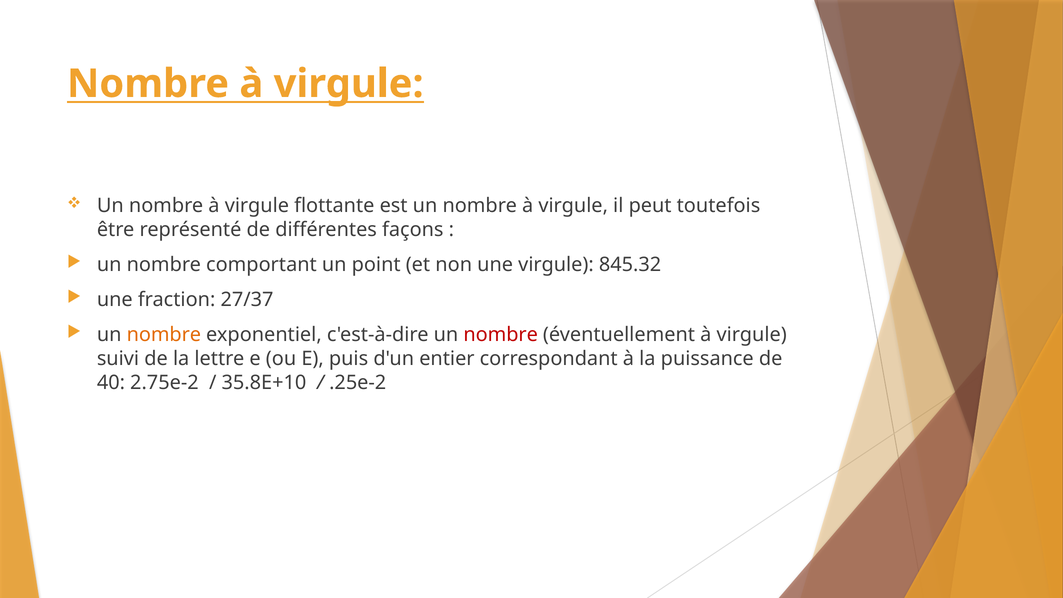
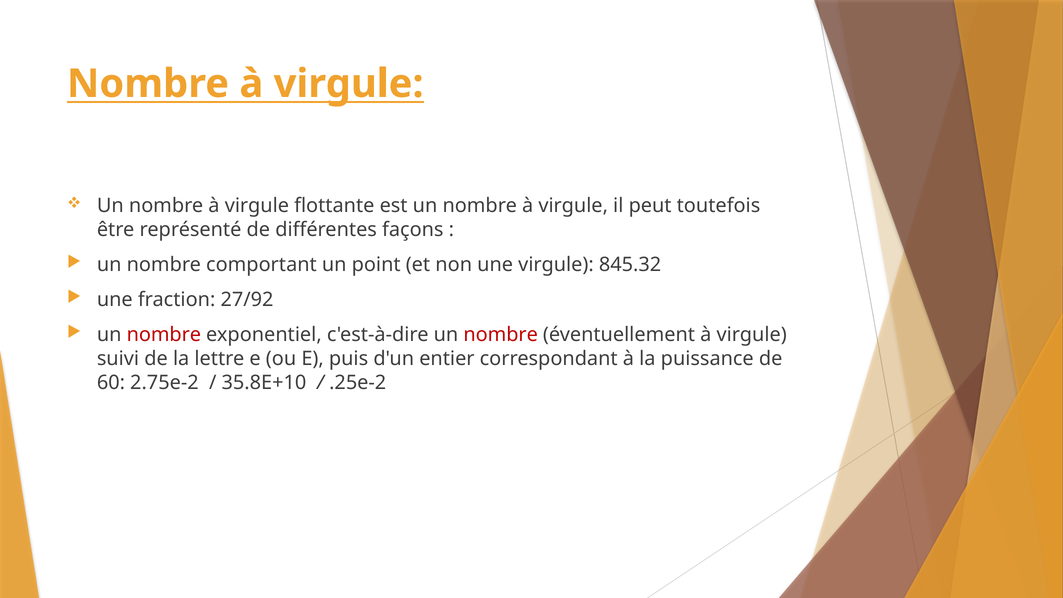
27/37: 27/37 -> 27/92
nombre at (164, 335) colour: orange -> red
40: 40 -> 60
